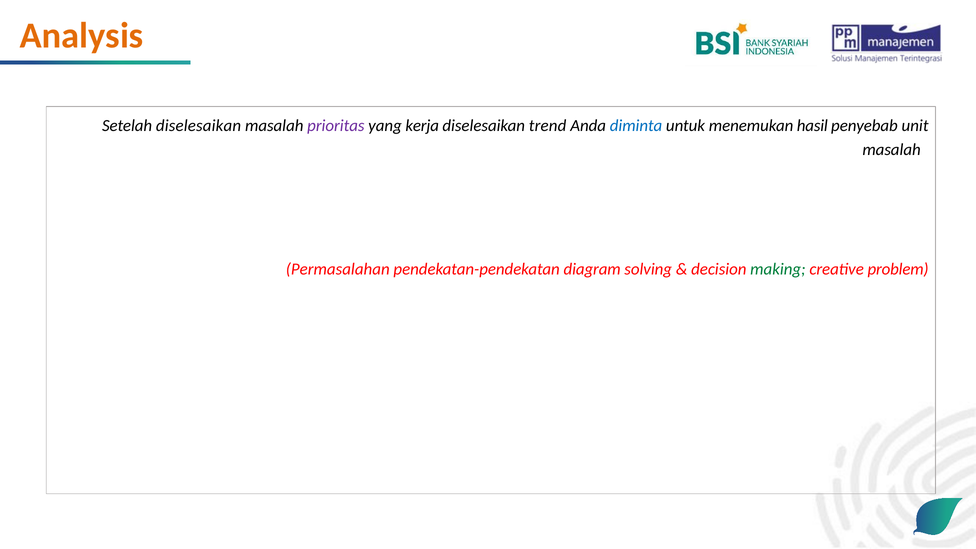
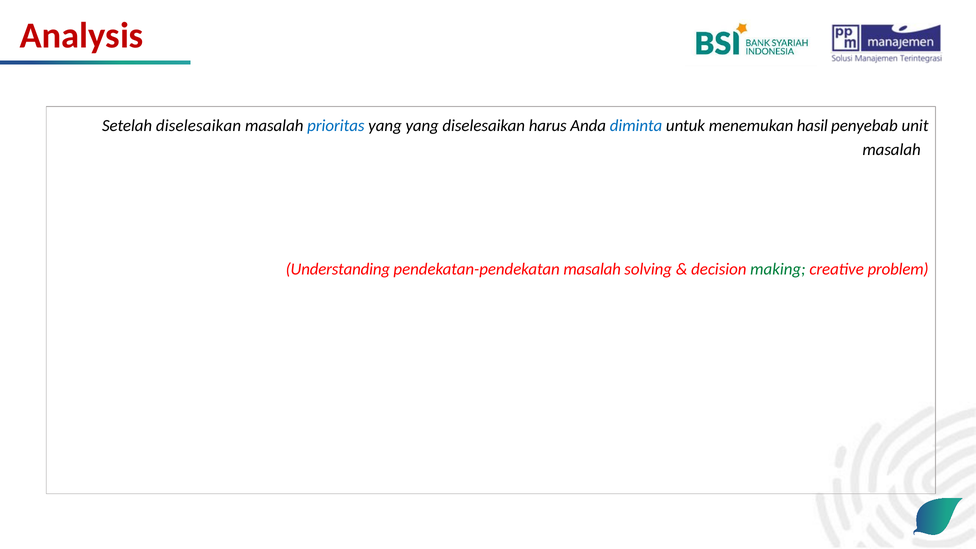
Analysis colour: orange -> red
prioritas colour: purple -> blue
yang kerja: kerja -> yang
trend: trend -> harus
Permasalahan: Permasalahan -> Understanding
pendekatan-pendekatan diagram: diagram -> masalah
